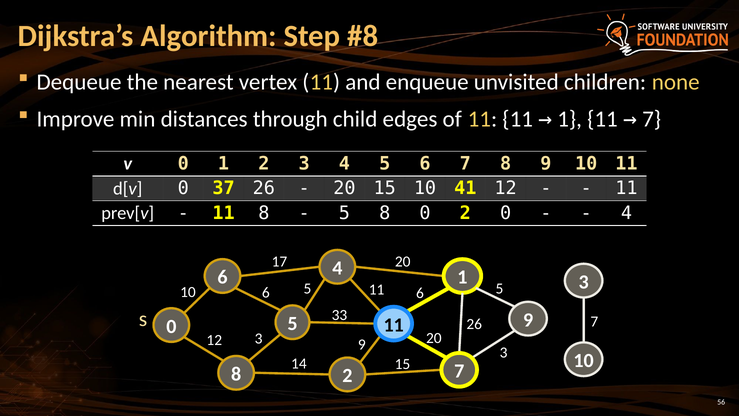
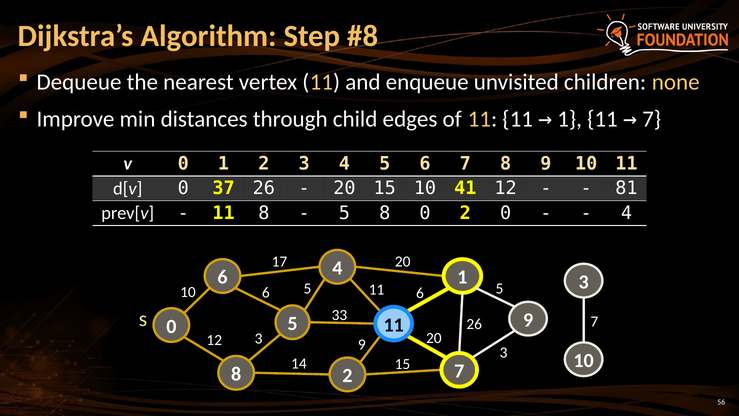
11 at (626, 188): 11 -> 81
